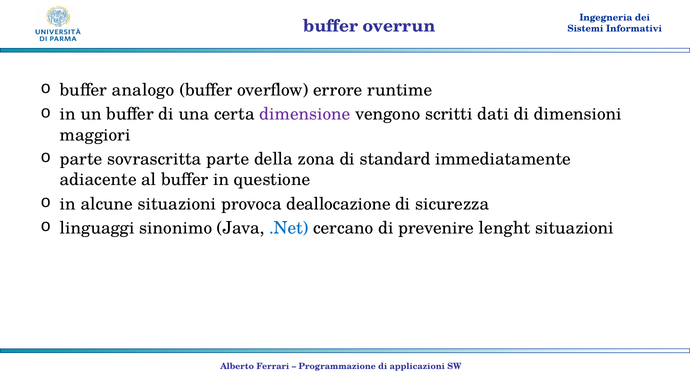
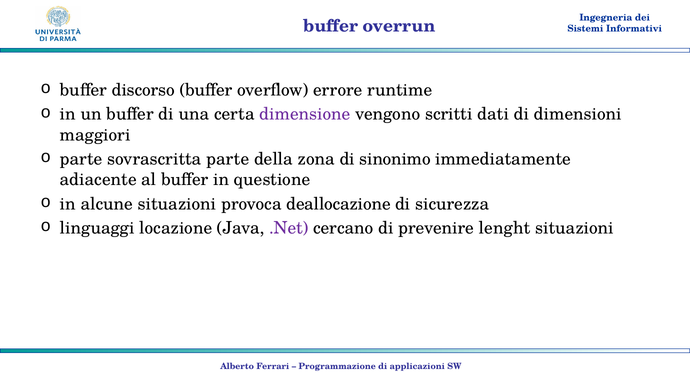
analogo: analogo -> discorso
standard: standard -> sinonimo
sinonimo: sinonimo -> locazione
.Net colour: blue -> purple
